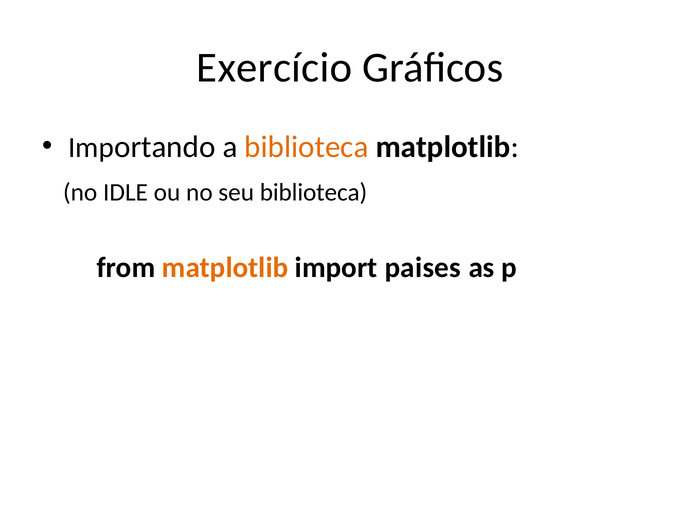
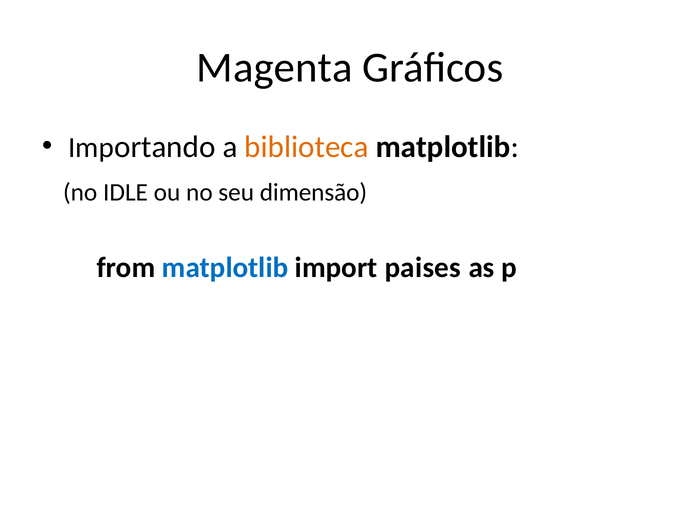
Exercício: Exercício -> Magenta
seu biblioteca: biblioteca -> dimensão
matplotlib at (225, 268) colour: orange -> blue
